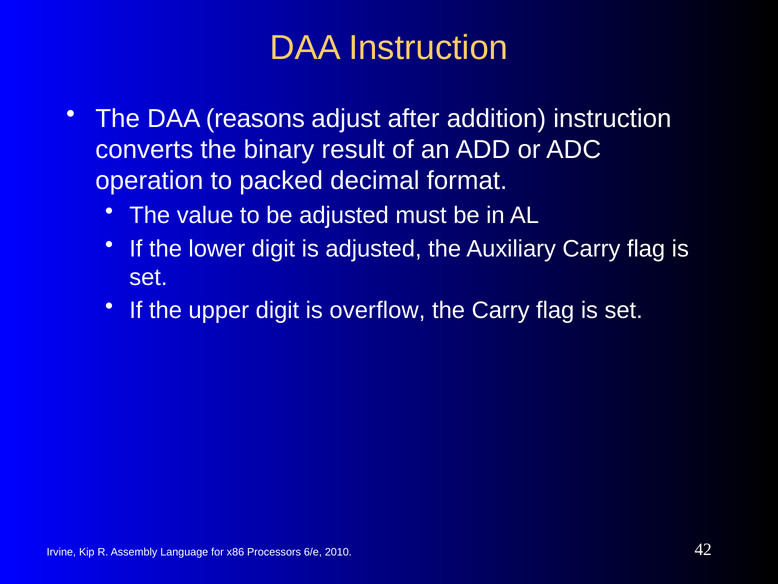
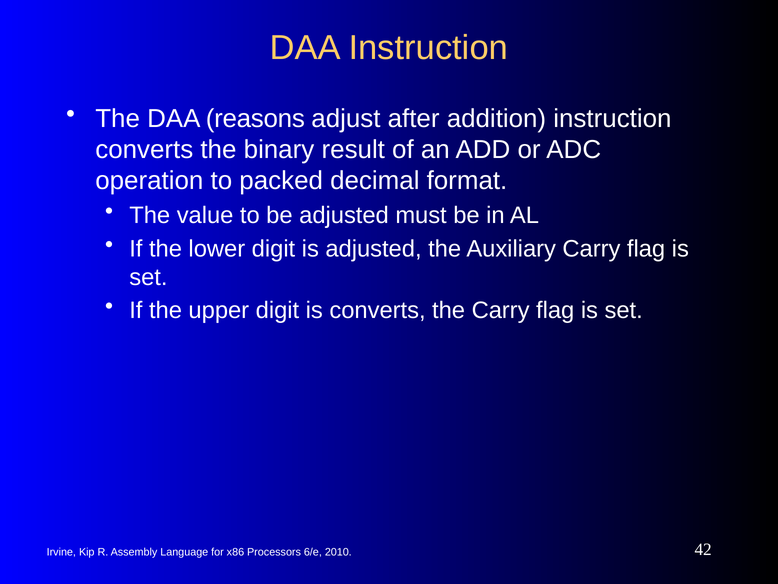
is overflow: overflow -> converts
